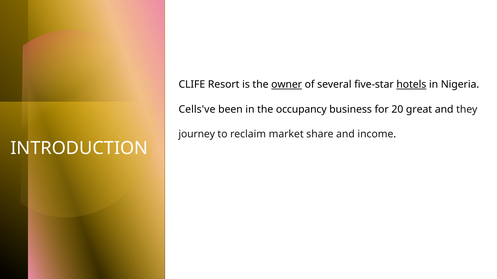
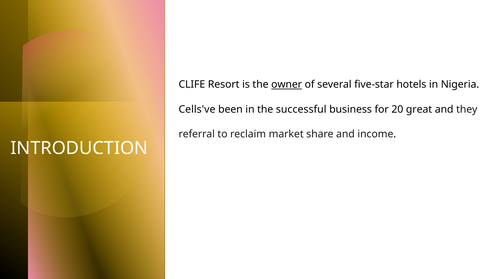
hotels underline: present -> none
occupancy: occupancy -> successful
journey: journey -> referral
